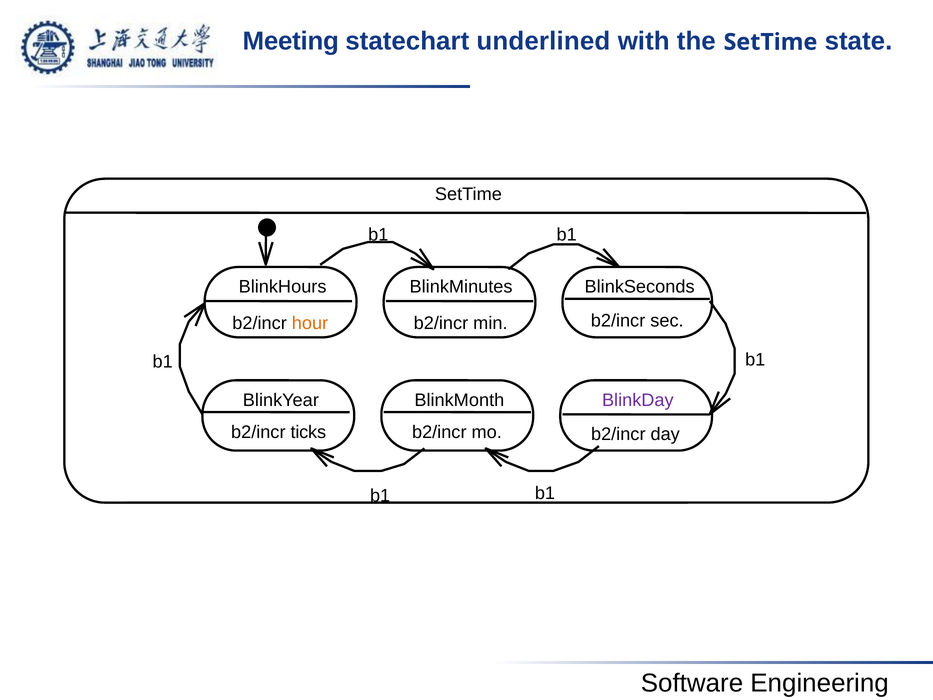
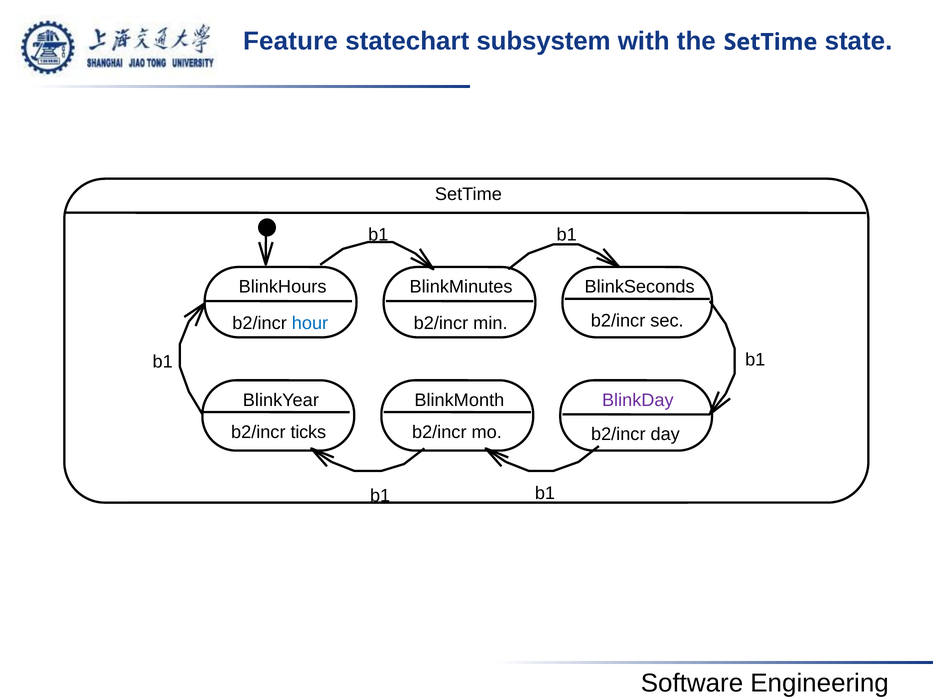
Meeting: Meeting -> Feature
underlined: underlined -> subsystem
hour colour: orange -> blue
